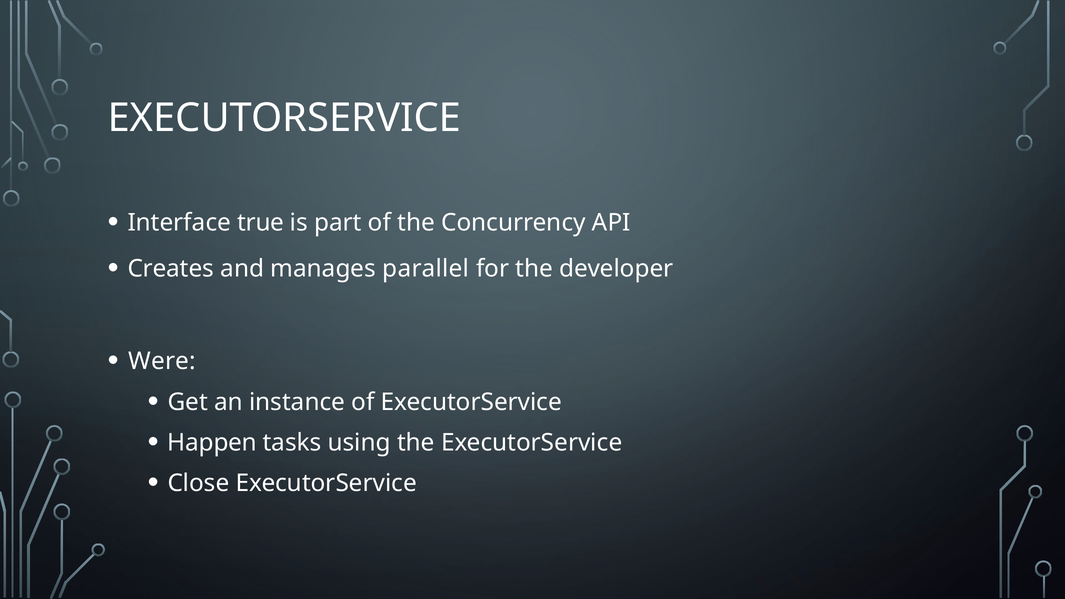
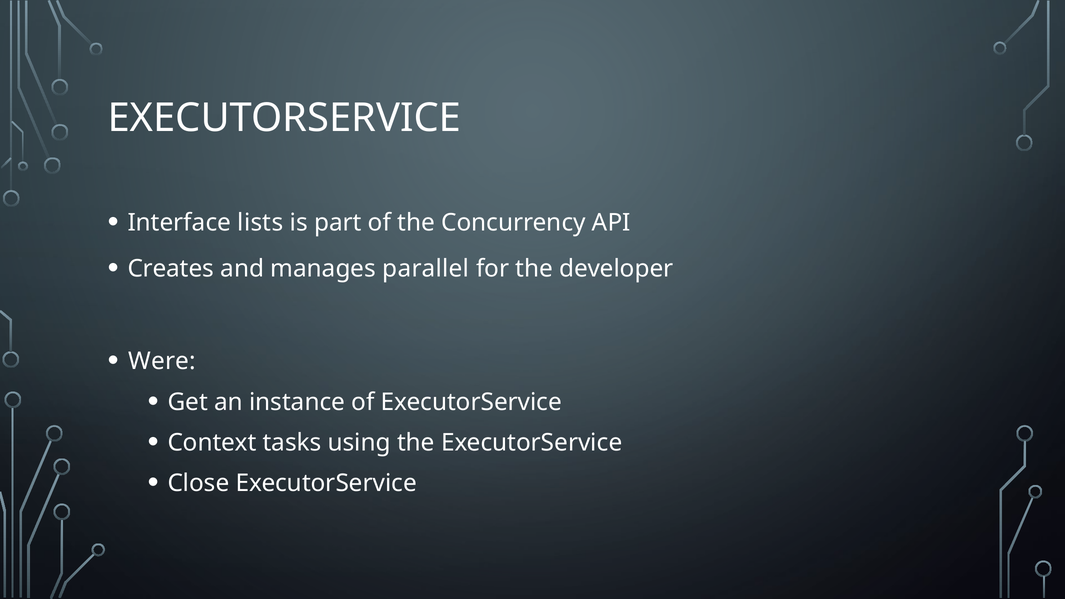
true: true -> lists
Happen: Happen -> Context
